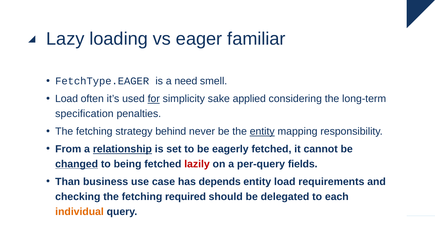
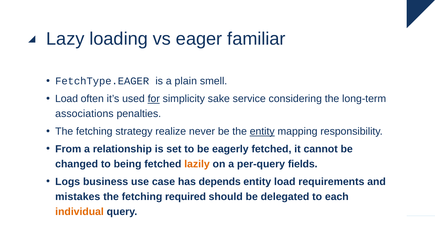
need: need -> plain
applied: applied -> service
specification: specification -> associations
behind: behind -> realize
relationship underline: present -> none
changed underline: present -> none
lazily colour: red -> orange
Than: Than -> Logs
checking: checking -> mistakes
